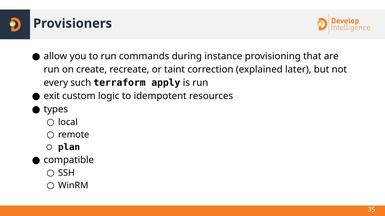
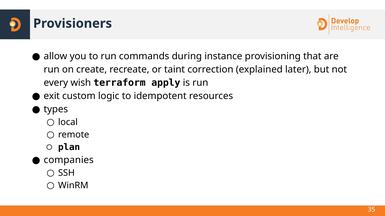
such: such -> wish
compatible: compatible -> companies
